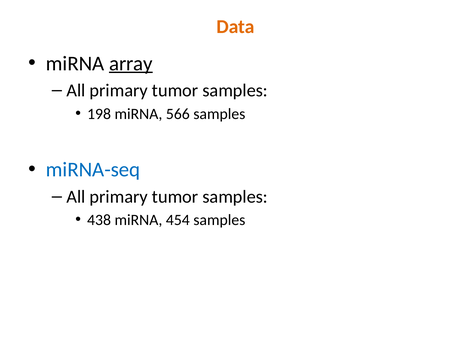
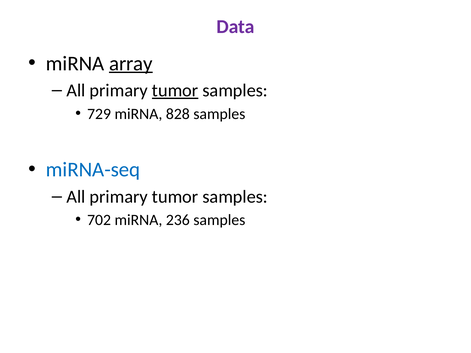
Data colour: orange -> purple
tumor at (175, 91) underline: none -> present
198: 198 -> 729
566: 566 -> 828
438: 438 -> 702
454: 454 -> 236
